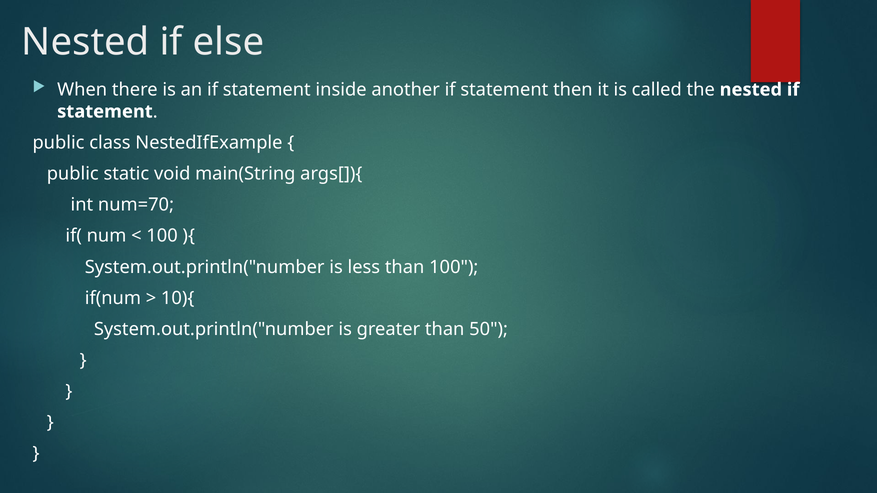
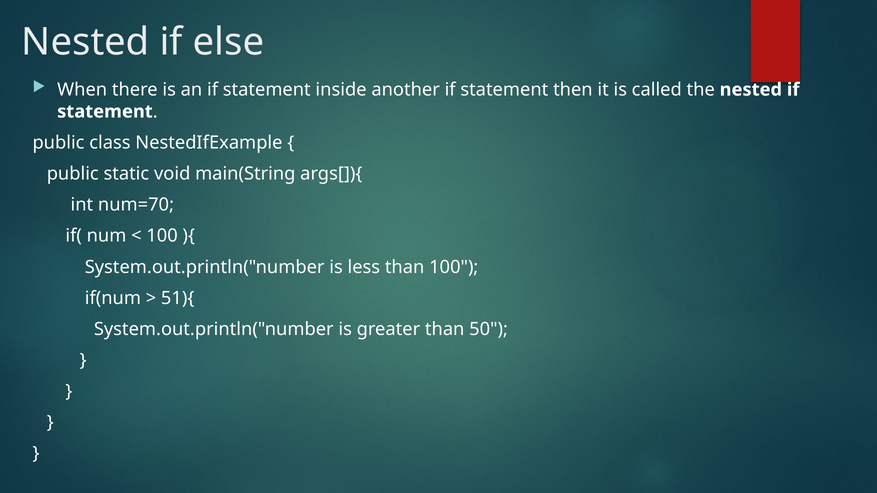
10){: 10){ -> 51){
